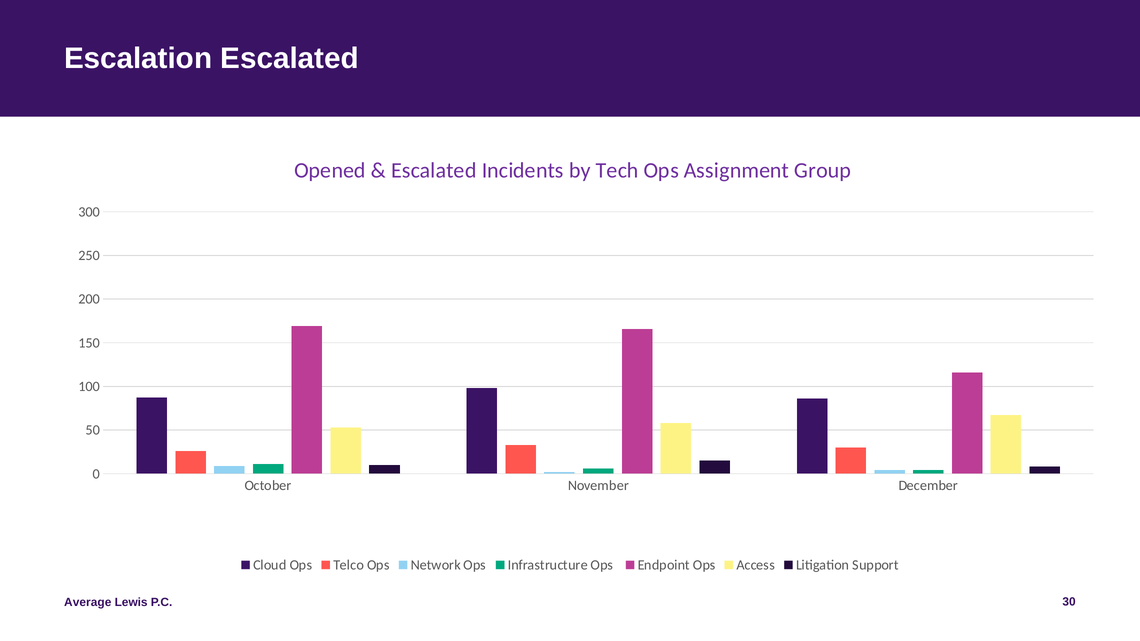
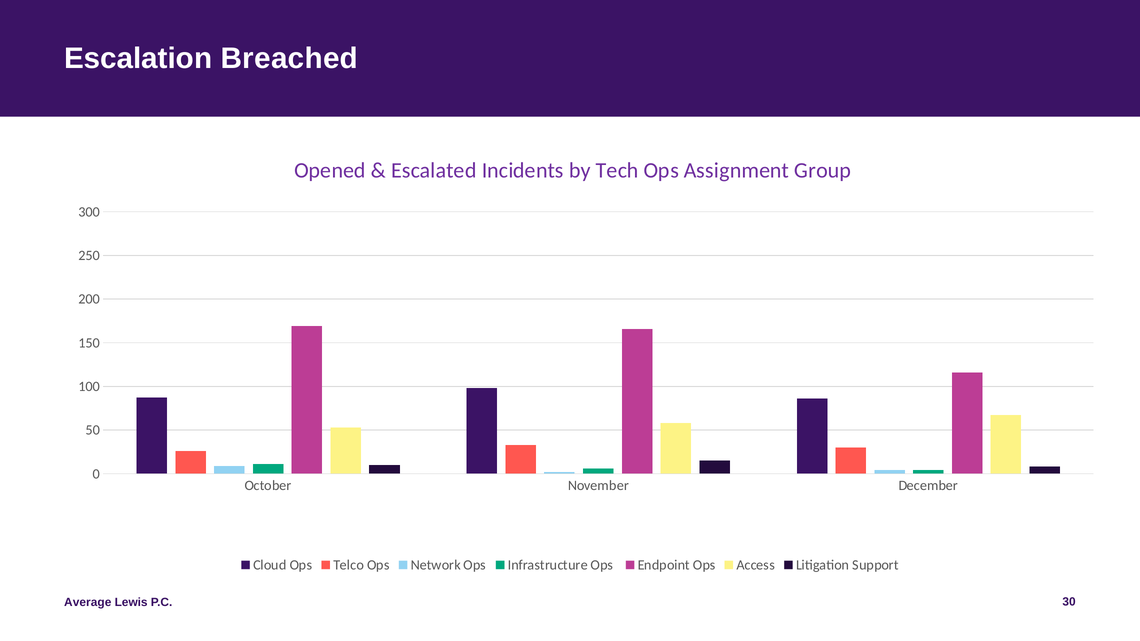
Escalation Escalated: Escalated -> Breached
